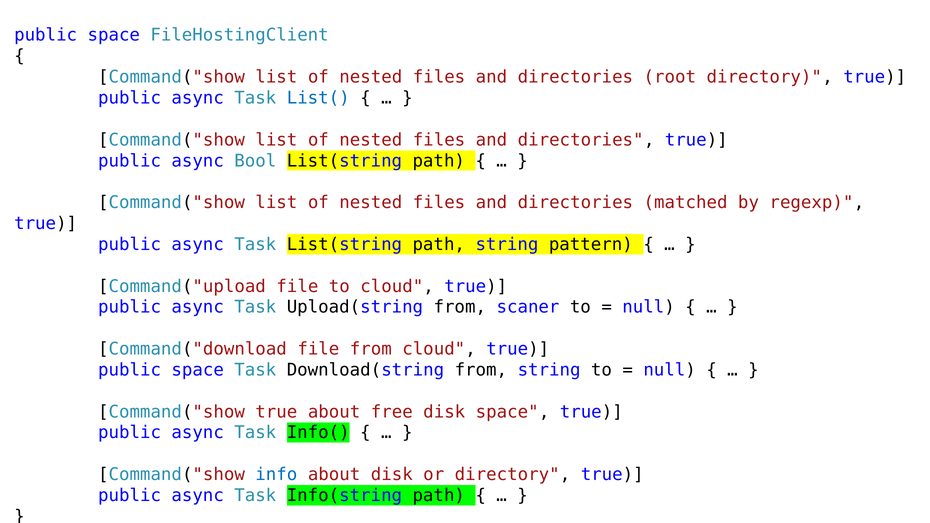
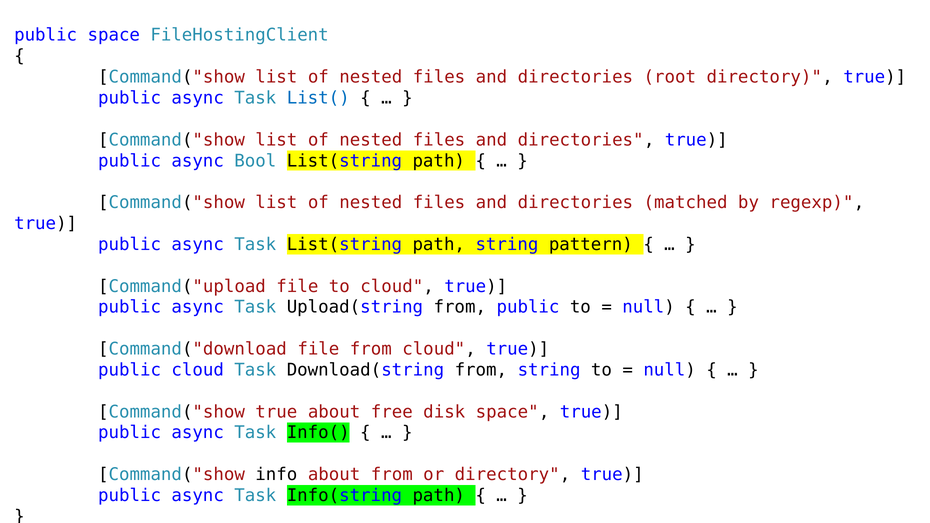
from scaner: scaner -> public
space at (198, 370): space -> cloud
info colour: blue -> black
about disk: disk -> from
